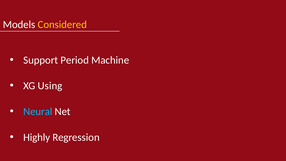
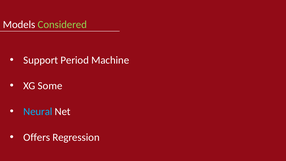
Considered colour: yellow -> light green
Using: Using -> Some
Highly: Highly -> Offers
